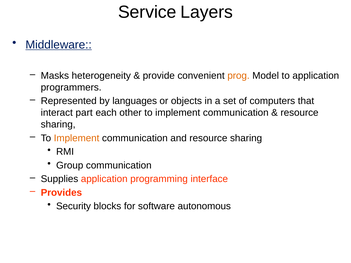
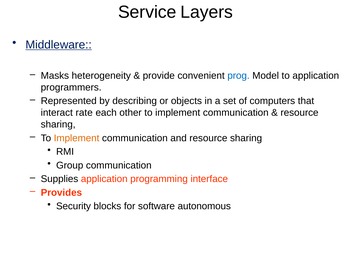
prog colour: orange -> blue
languages: languages -> describing
part: part -> rate
